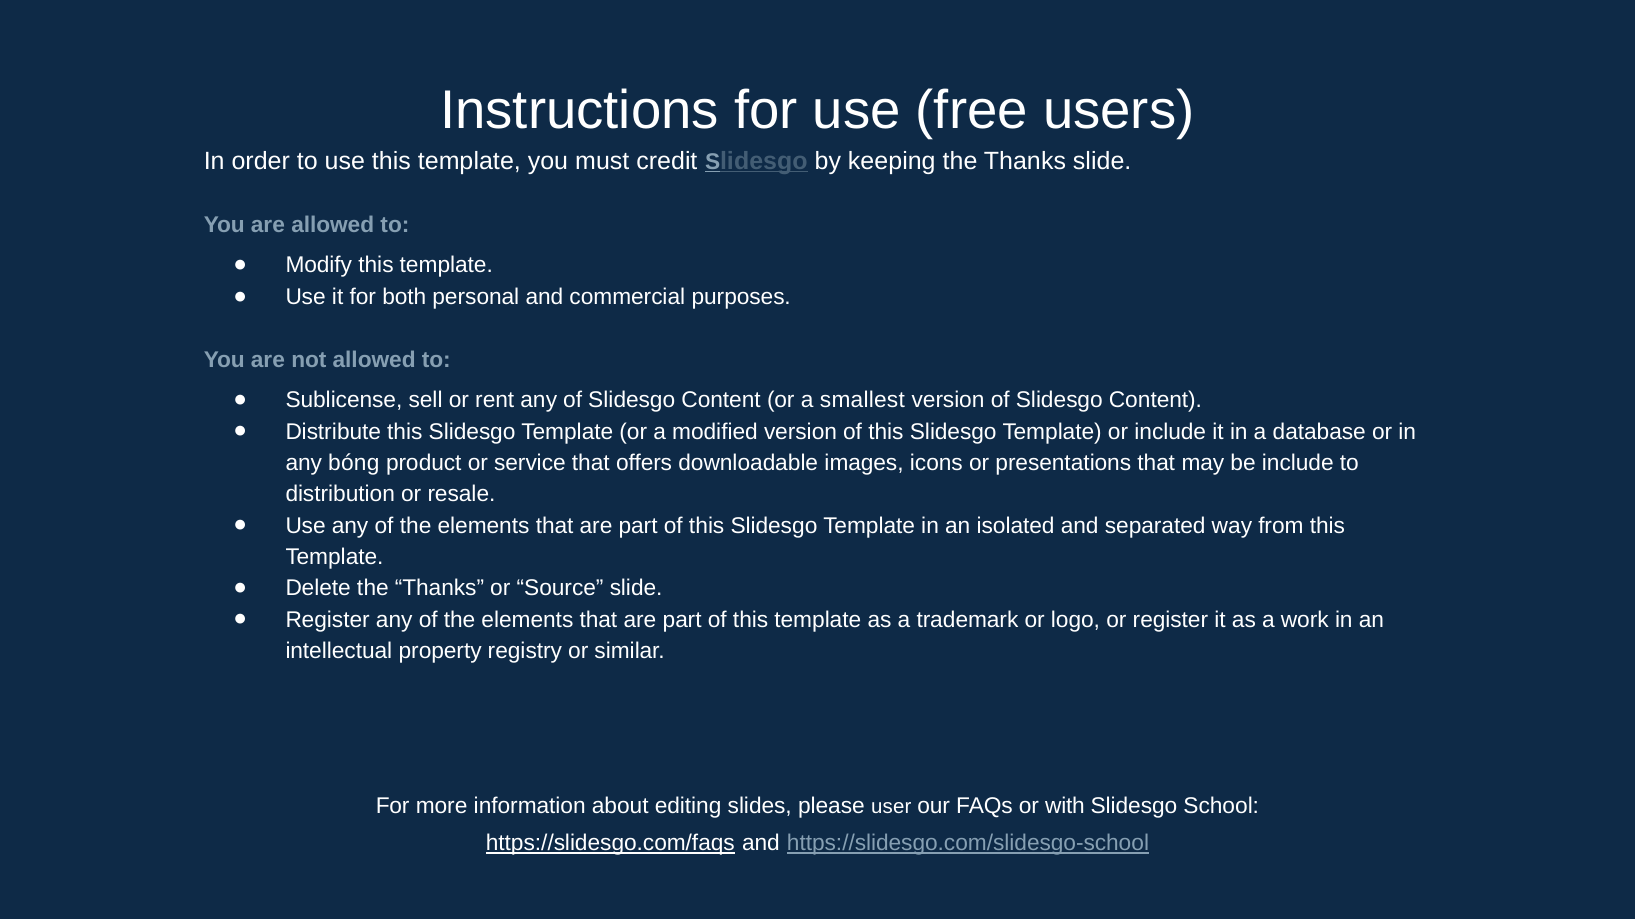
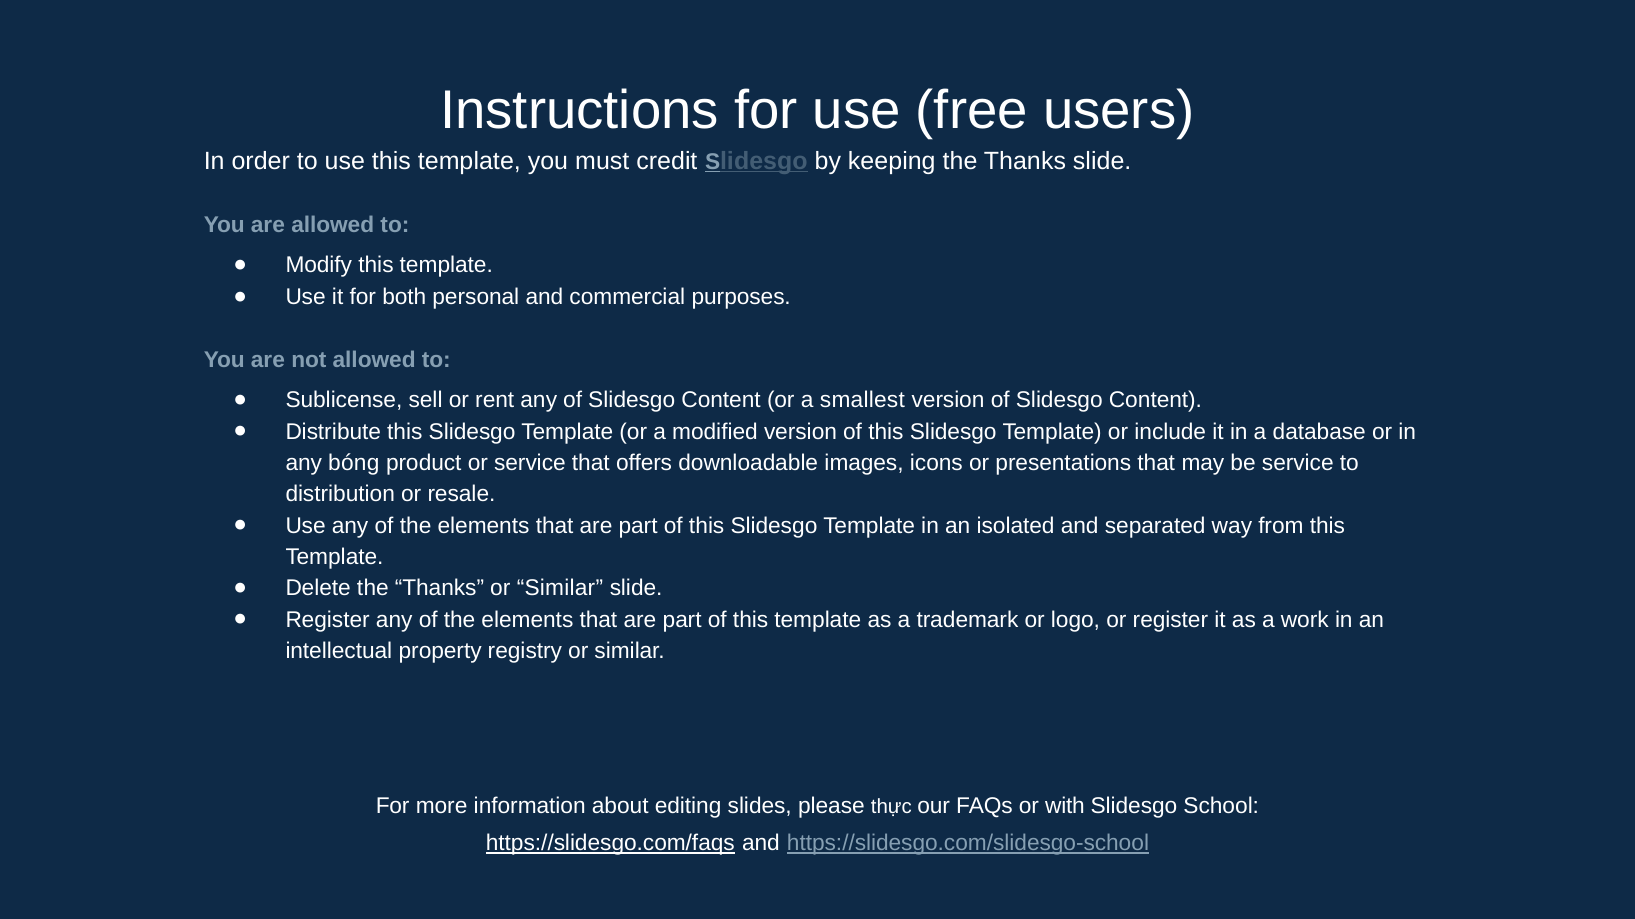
be include: include -> service
Thanks or Source: Source -> Similar
user: user -> thực
